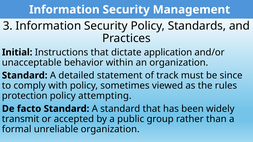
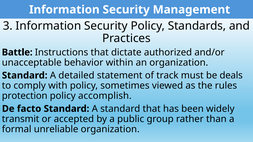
Initial: Initial -> Battle
application: application -> authorized
since: since -> deals
attempting: attempting -> accomplish
